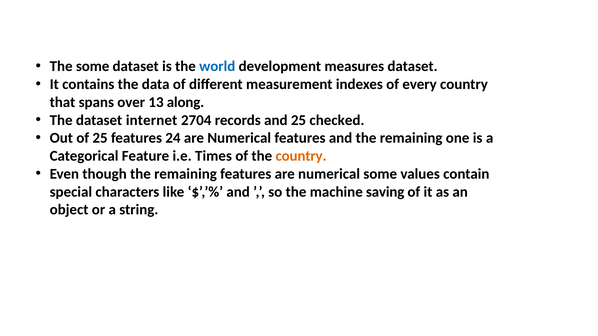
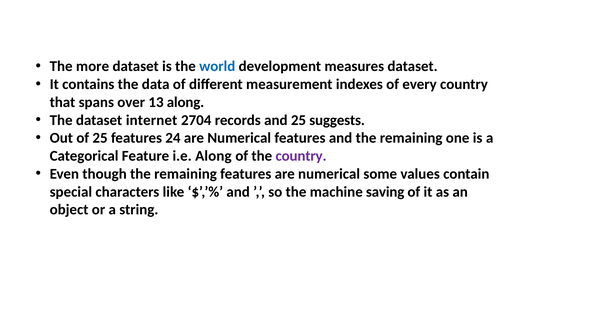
The some: some -> more
checked: checked -> suggests
i.e Times: Times -> Along
country at (301, 156) colour: orange -> purple
